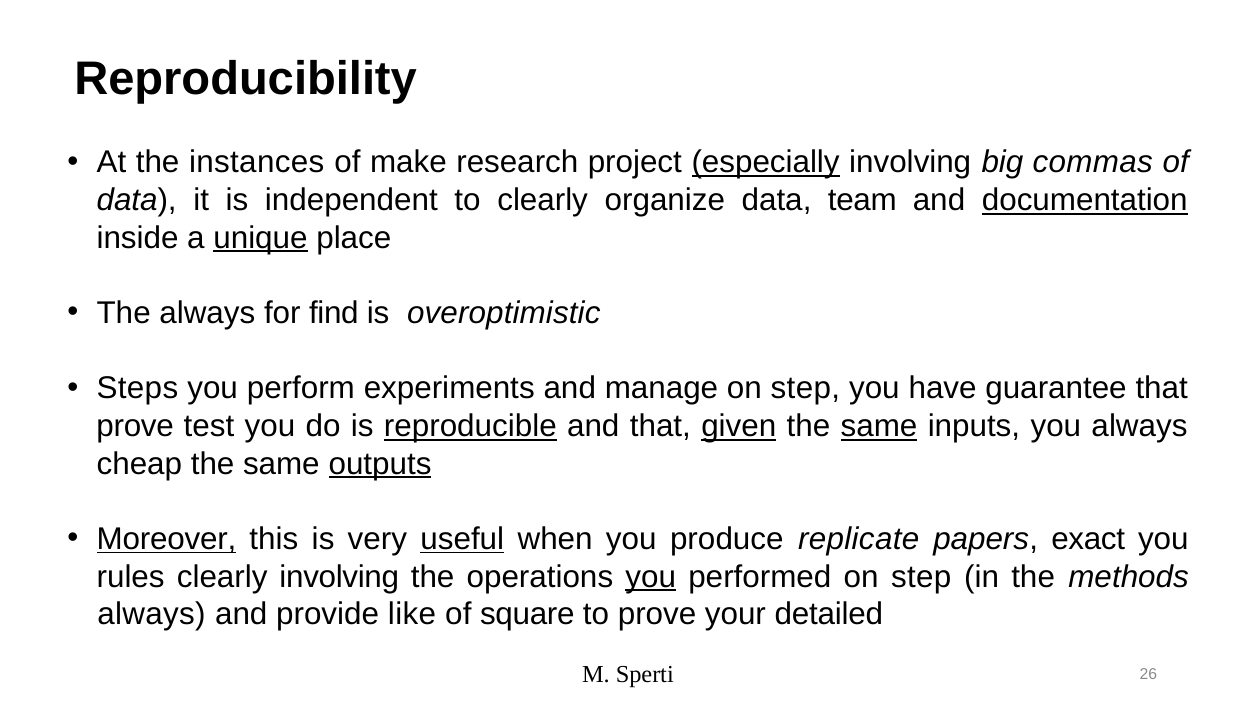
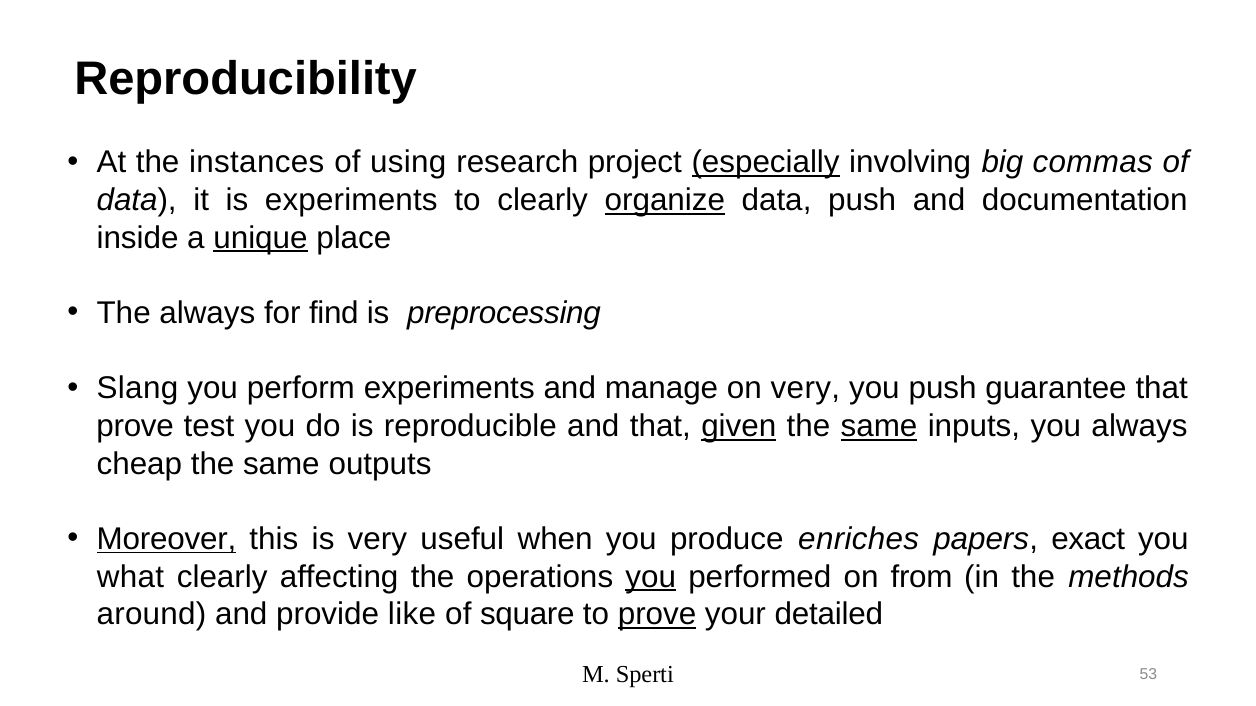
make: make -> using
is independent: independent -> experiments
organize underline: none -> present
data team: team -> push
documentation underline: present -> none
overoptimistic: overoptimistic -> preprocessing
Steps: Steps -> Slang
step at (805, 389): step -> very
you have: have -> push
reproducible underline: present -> none
outputs underline: present -> none
useful underline: present -> none
replicate: replicate -> enriches
rules: rules -> what
clearly involving: involving -> affecting
performed on step: step -> from
always at (151, 615): always -> around
prove at (657, 615) underline: none -> present
26: 26 -> 53
